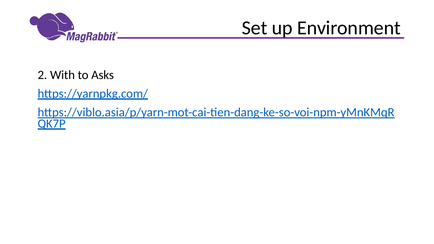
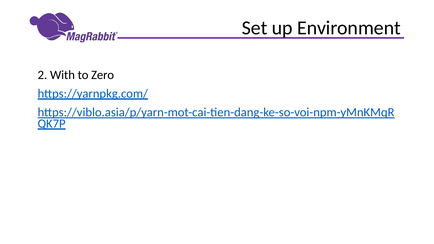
Asks: Asks -> Zero
